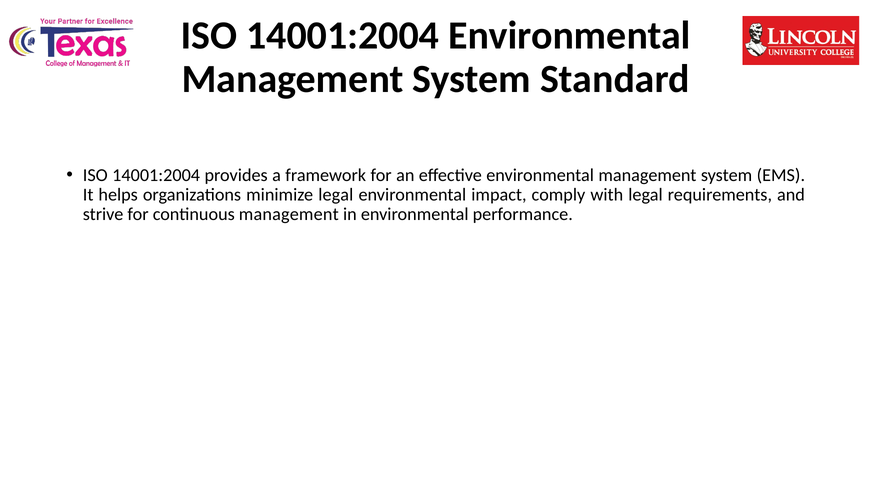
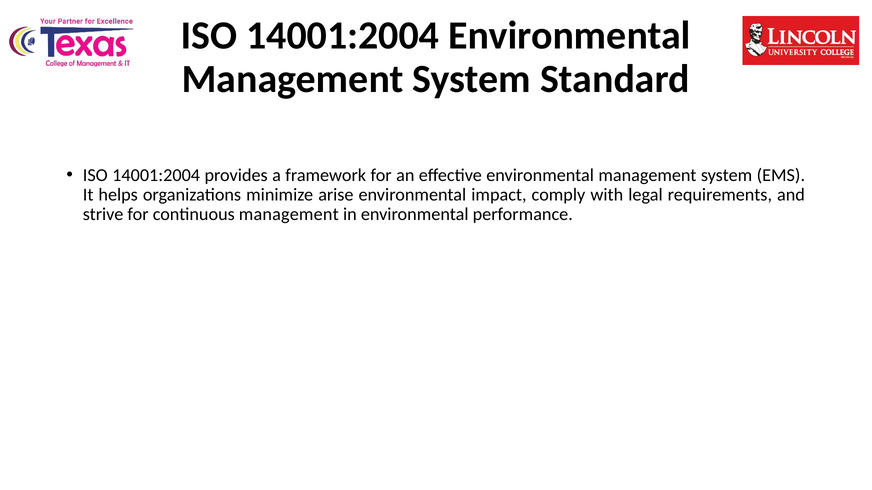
minimize legal: legal -> arise
